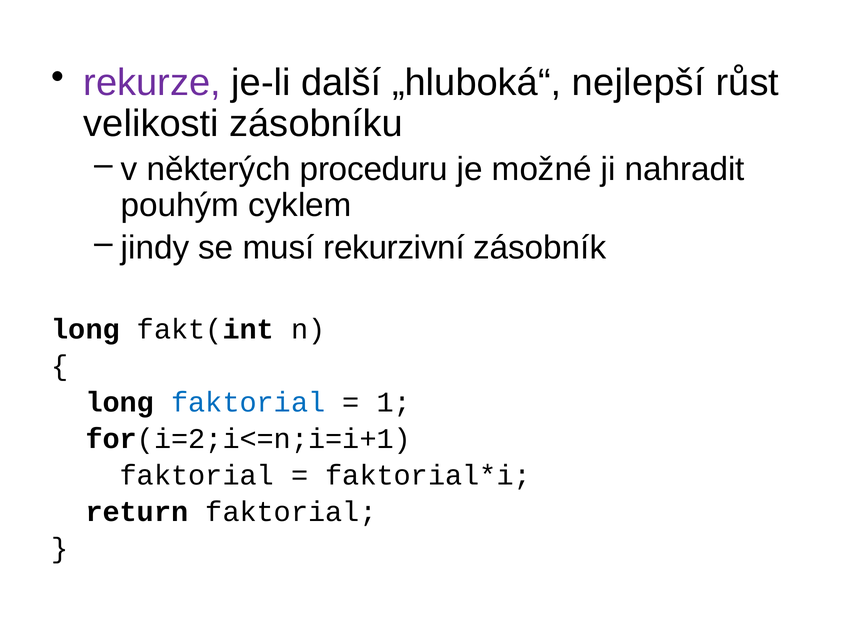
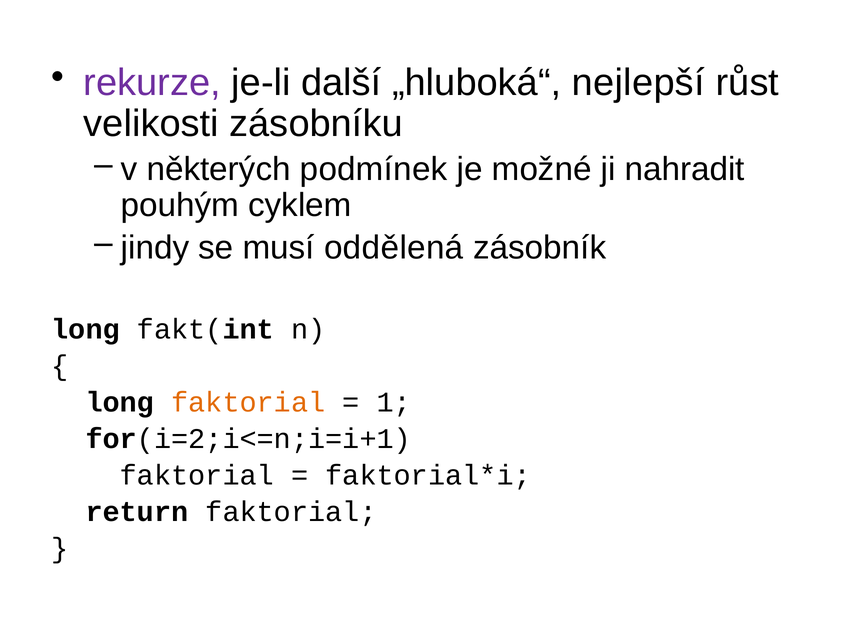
proceduru: proceduru -> podmínek
rekurzivní: rekurzivní -> oddělená
faktorial at (248, 402) colour: blue -> orange
